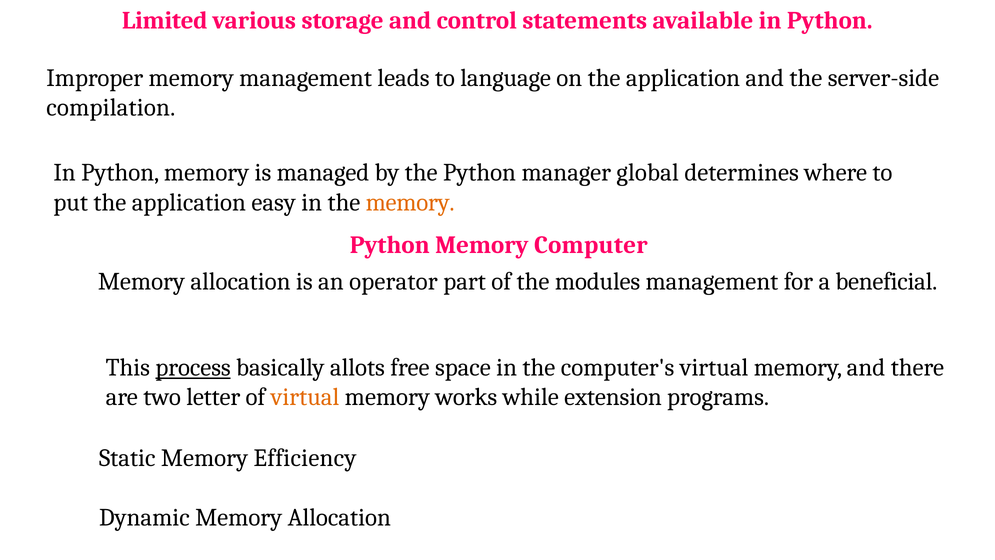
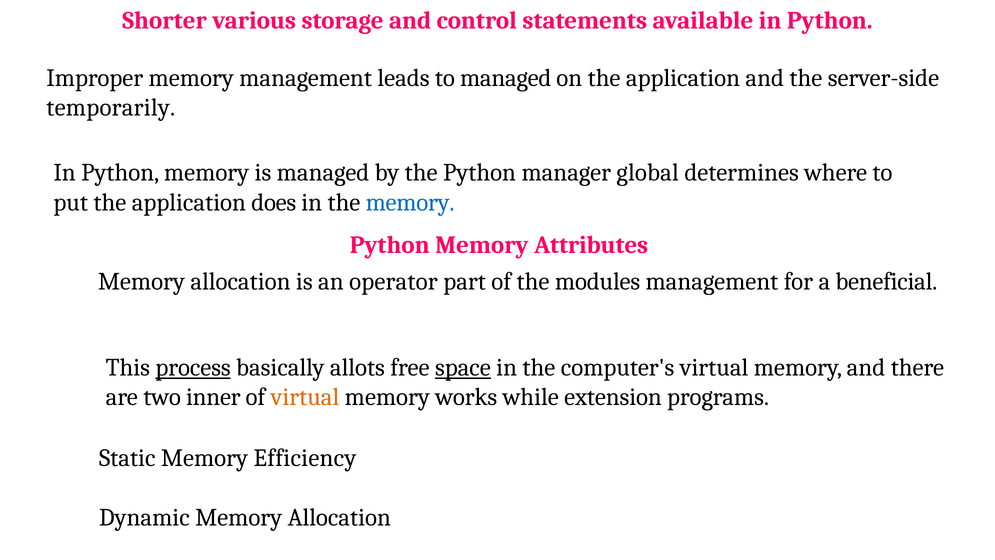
Limited: Limited -> Shorter
to language: language -> managed
compilation: compilation -> temporarily
easy: easy -> does
memory at (410, 202) colour: orange -> blue
Computer: Computer -> Attributes
space underline: none -> present
letter: letter -> inner
